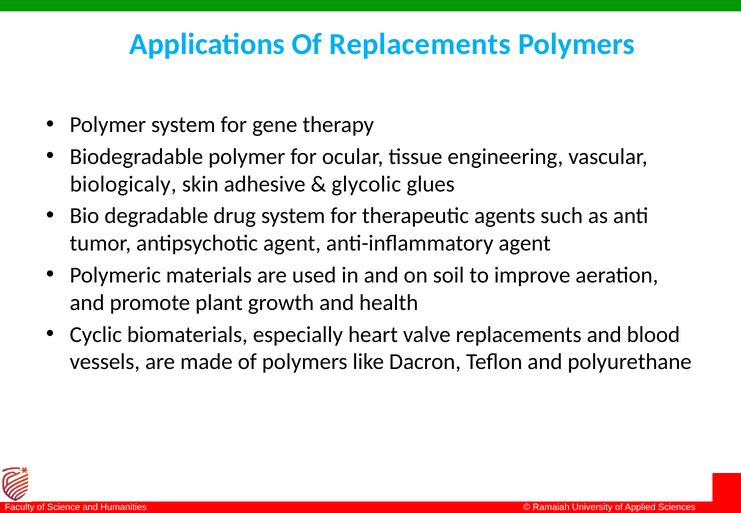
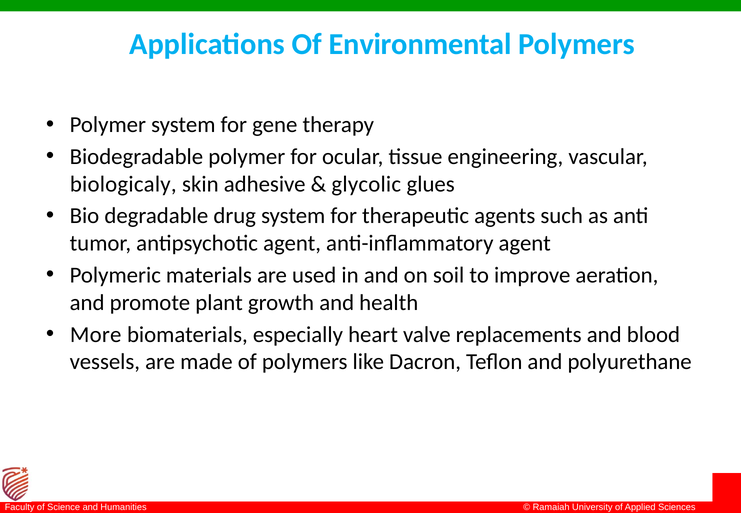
Of Replacements: Replacements -> Environmental
Cyclic: Cyclic -> More
